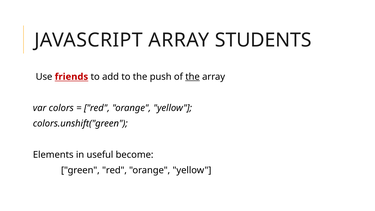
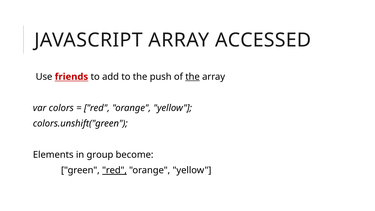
STUDENTS: STUDENTS -> ACCESSED
useful: useful -> group
red at (114, 170) underline: none -> present
